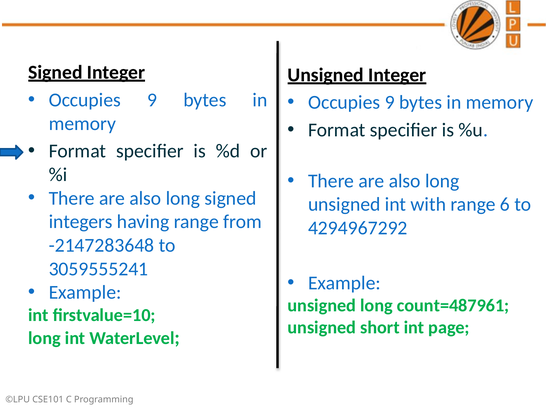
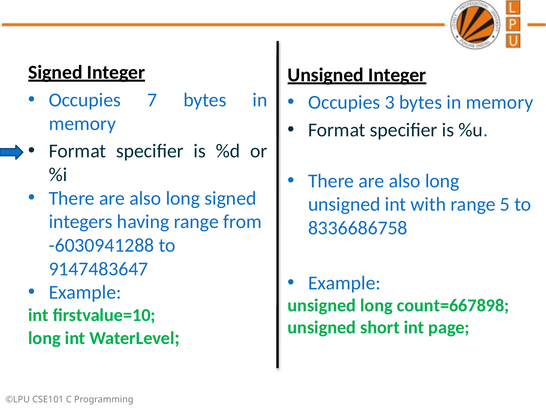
9 at (152, 100): 9 -> 7
9 at (390, 103): 9 -> 3
6: 6 -> 5
4294967292: 4294967292 -> 8336686758
-2147283648: -2147283648 -> -6030941288
3059555241: 3059555241 -> 9147483647
count=487961: count=487961 -> count=667898
